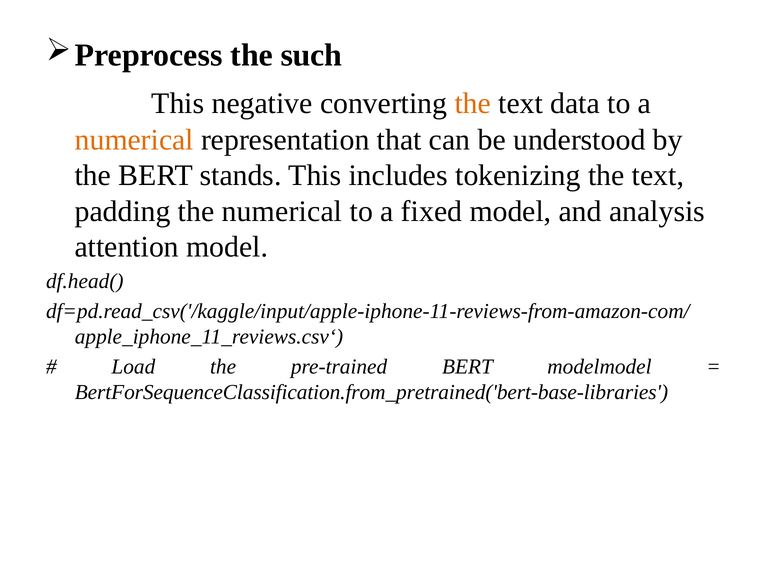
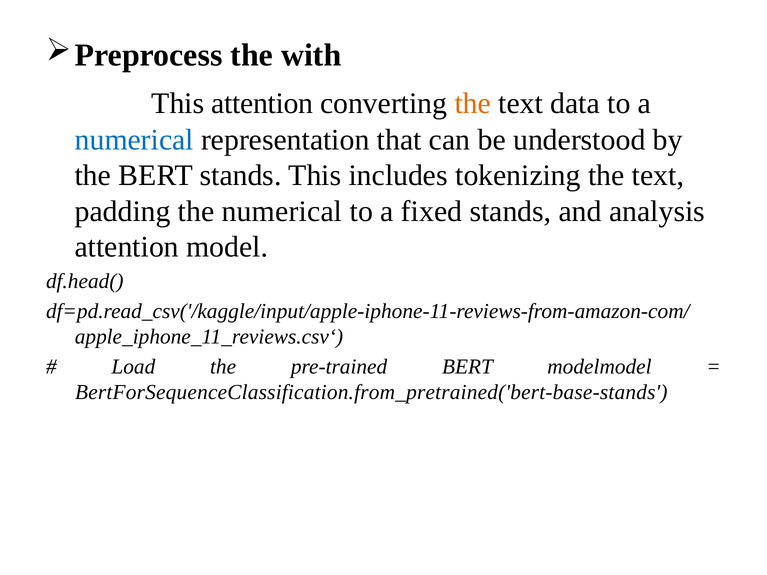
such: such -> with
This negative: negative -> attention
numerical at (134, 140) colour: orange -> blue
fixed model: model -> stands
BertForSequenceClassification.from_pretrained('bert-base-libraries: BertForSequenceClassification.from_pretrained('bert-base-libraries -> BertForSequenceClassification.from_pretrained('bert-base-stands
